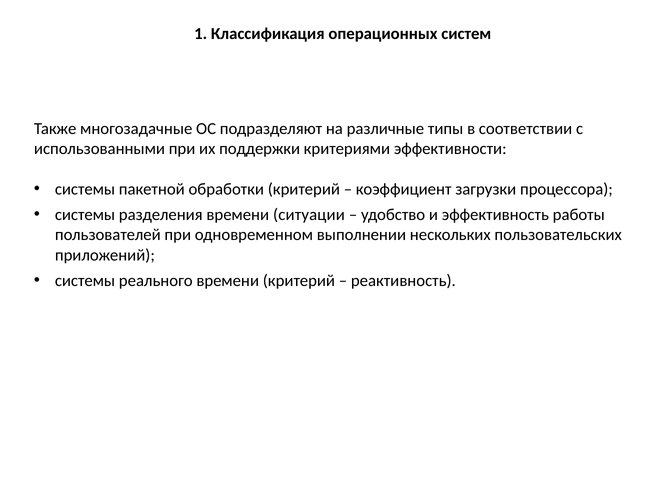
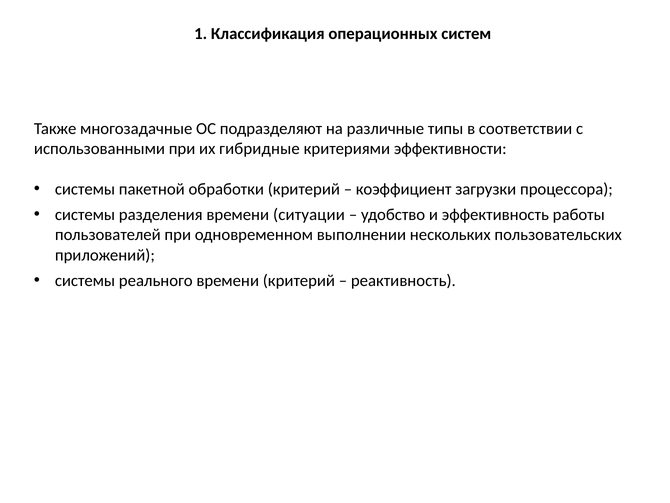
поддержки: поддержки -> гибридные
